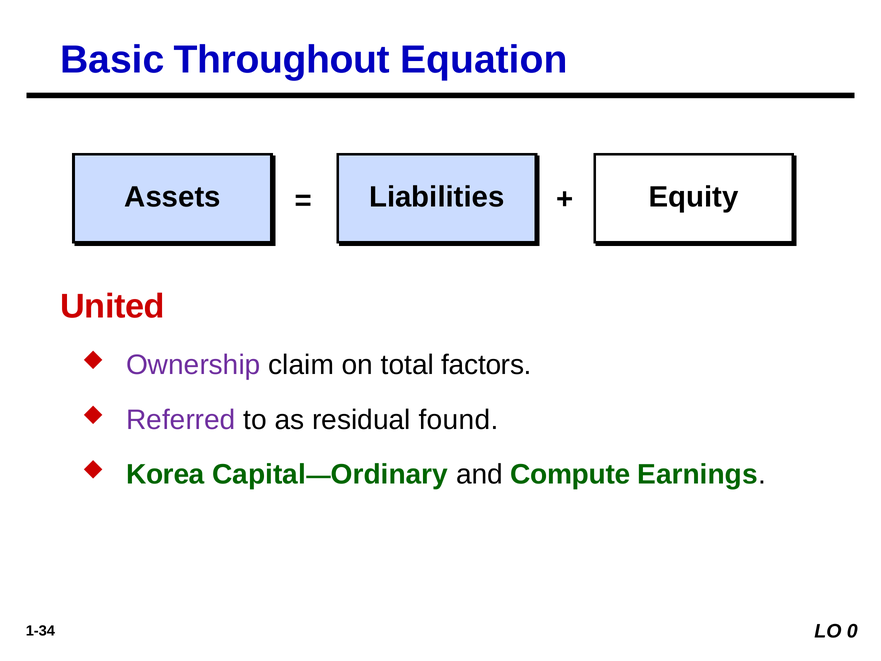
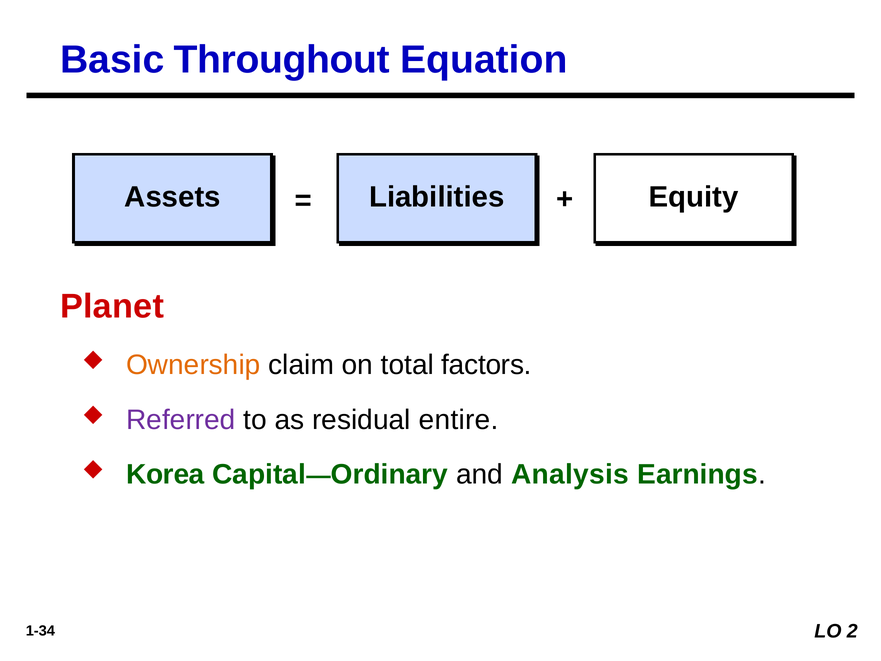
United: United -> Planet
Ownership colour: purple -> orange
found: found -> entire
Compute: Compute -> Analysis
0: 0 -> 2
